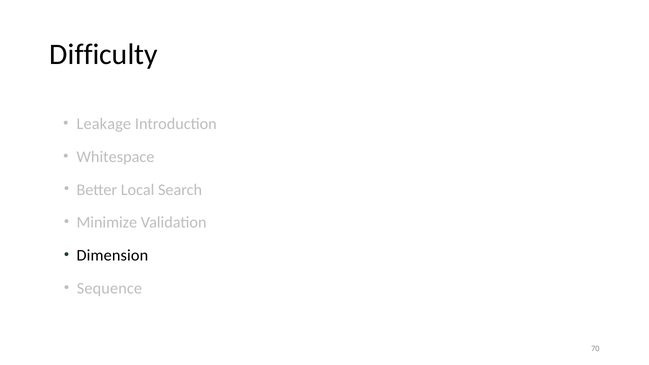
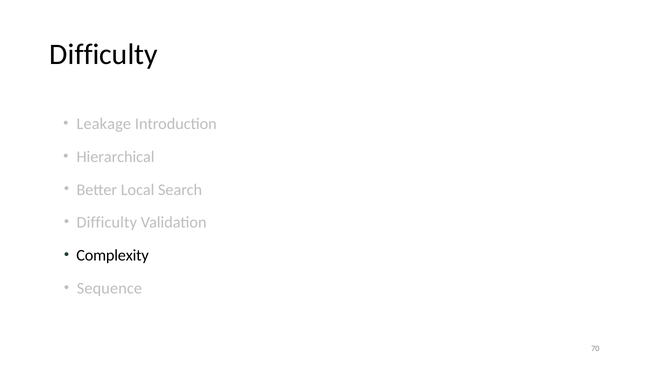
Whitespace: Whitespace -> Hierarchical
Minimize at (107, 223): Minimize -> Difficulty
Dimension: Dimension -> Complexity
